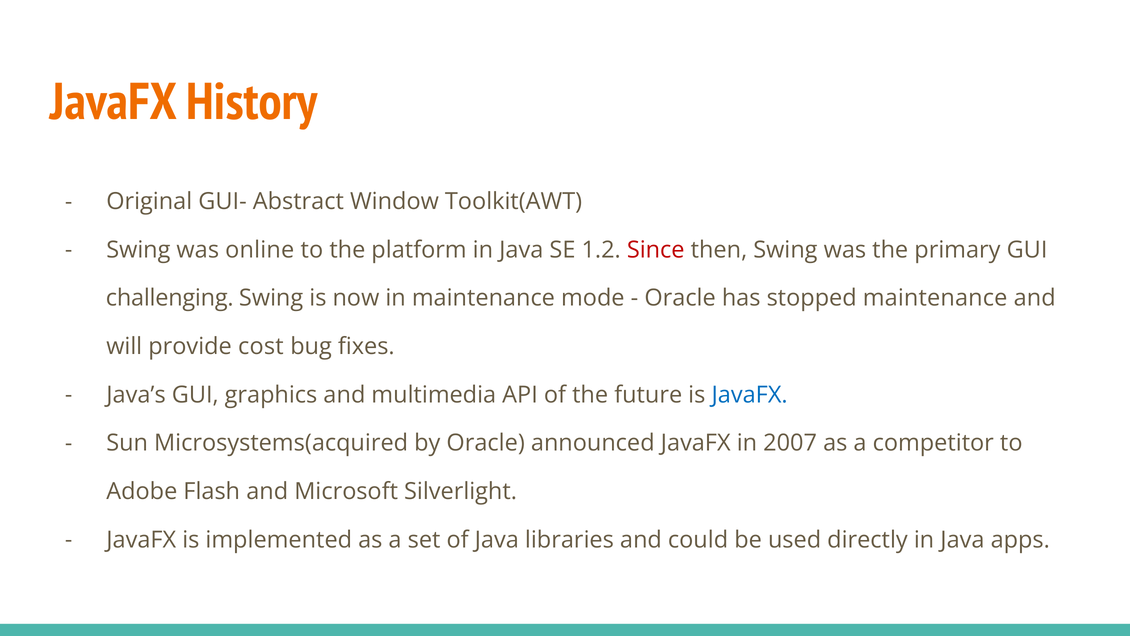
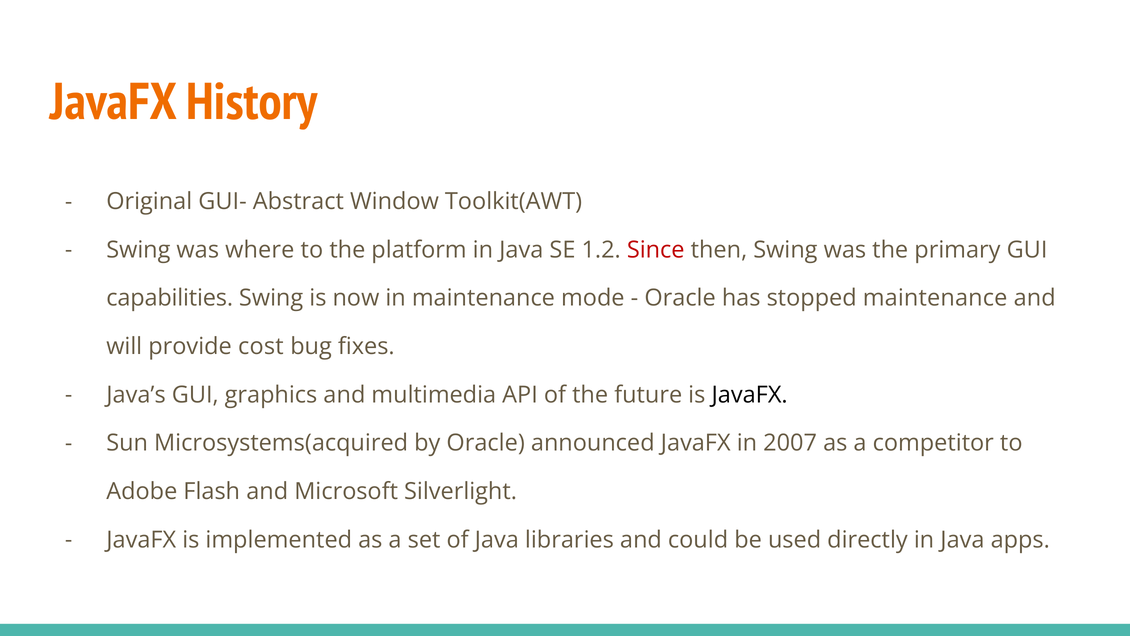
online: online -> where
challenging: challenging -> capabilities
JavaFX at (750, 395) colour: blue -> black
